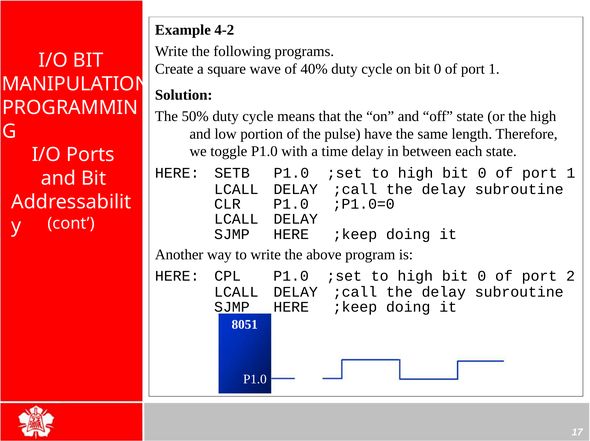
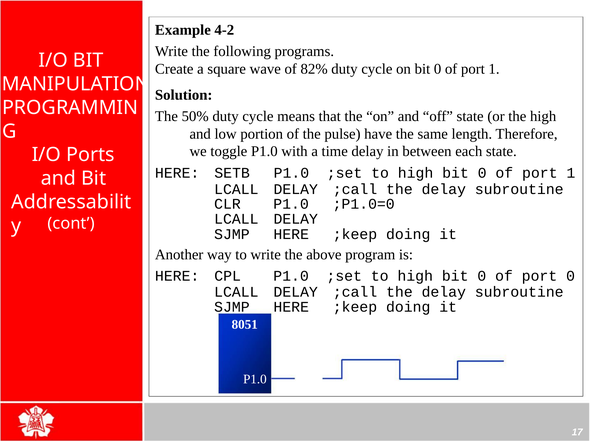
40%: 40% -> 82%
port 2: 2 -> 0
